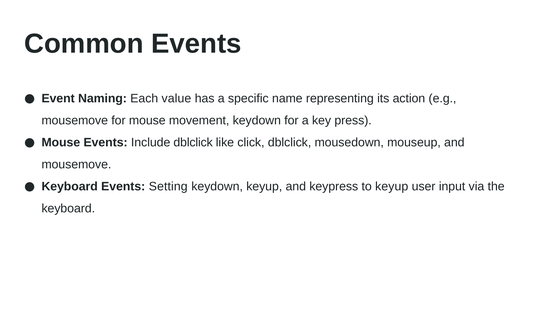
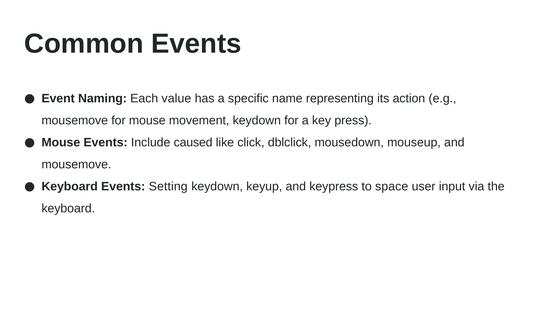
Include dblclick: dblclick -> caused
to keyup: keyup -> space
